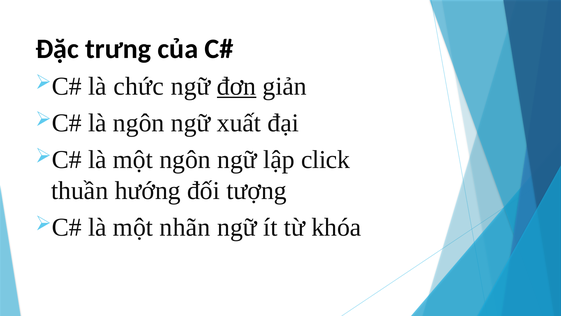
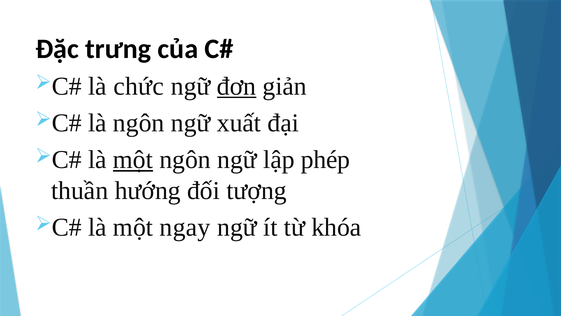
một at (133, 159) underline: none -> present
click: click -> phép
nhãn: nhãn -> ngay
